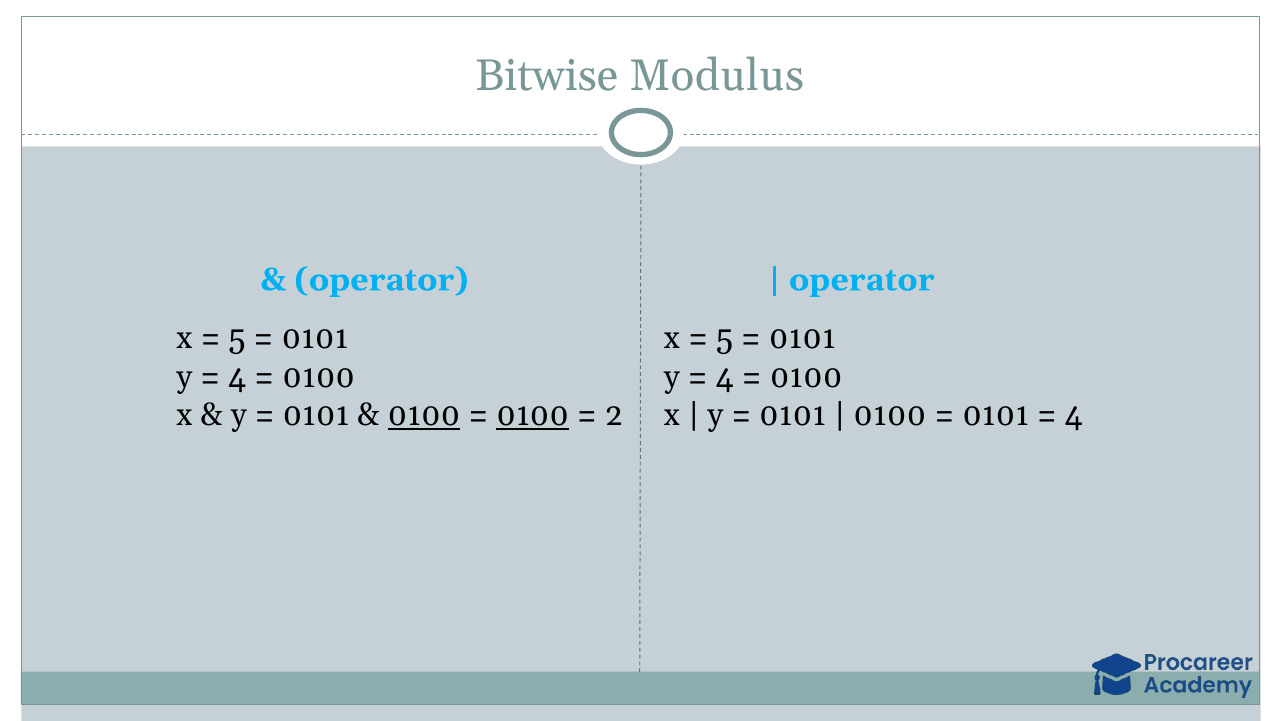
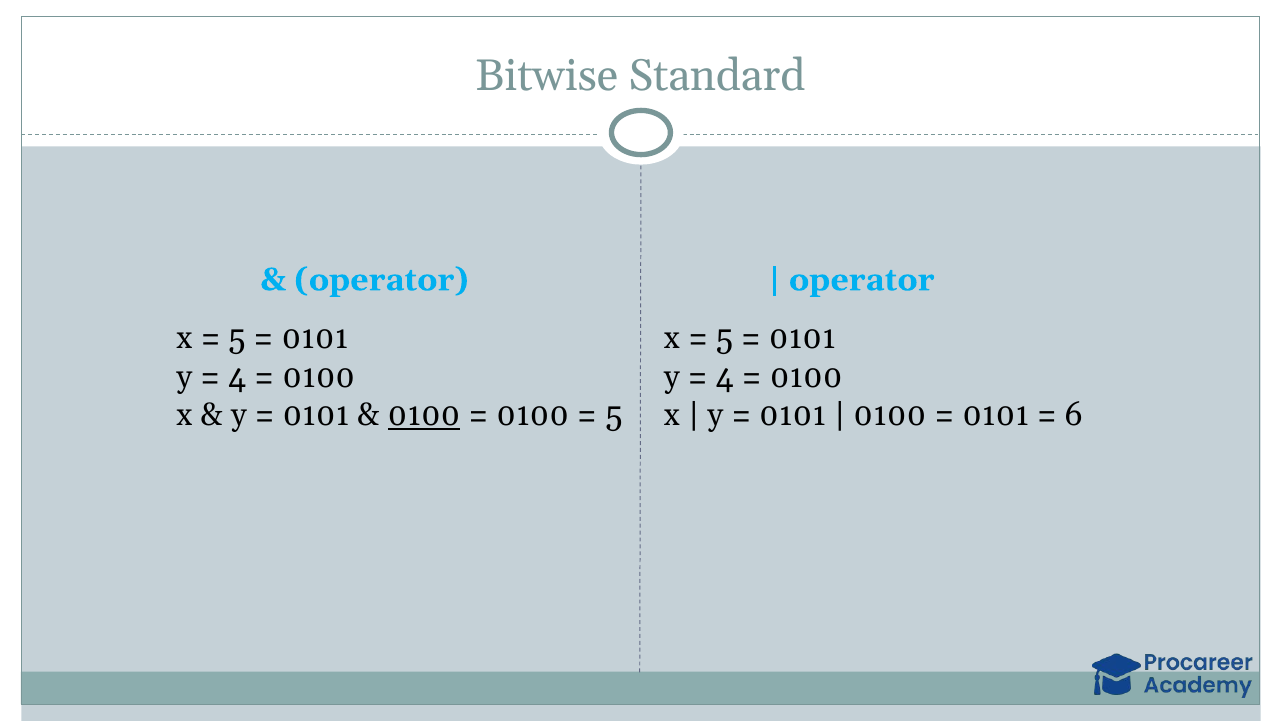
Modulus: Modulus -> Standard
0100 at (533, 415) underline: present -> none
2 at (614, 415): 2 -> 5
4 at (1074, 415): 4 -> 6
